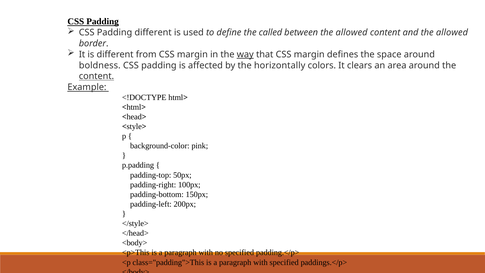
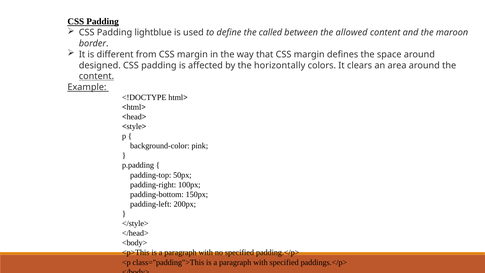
Padding different: different -> lightblue
and the allowed: allowed -> maroon
way underline: present -> none
boldness: boldness -> designed
